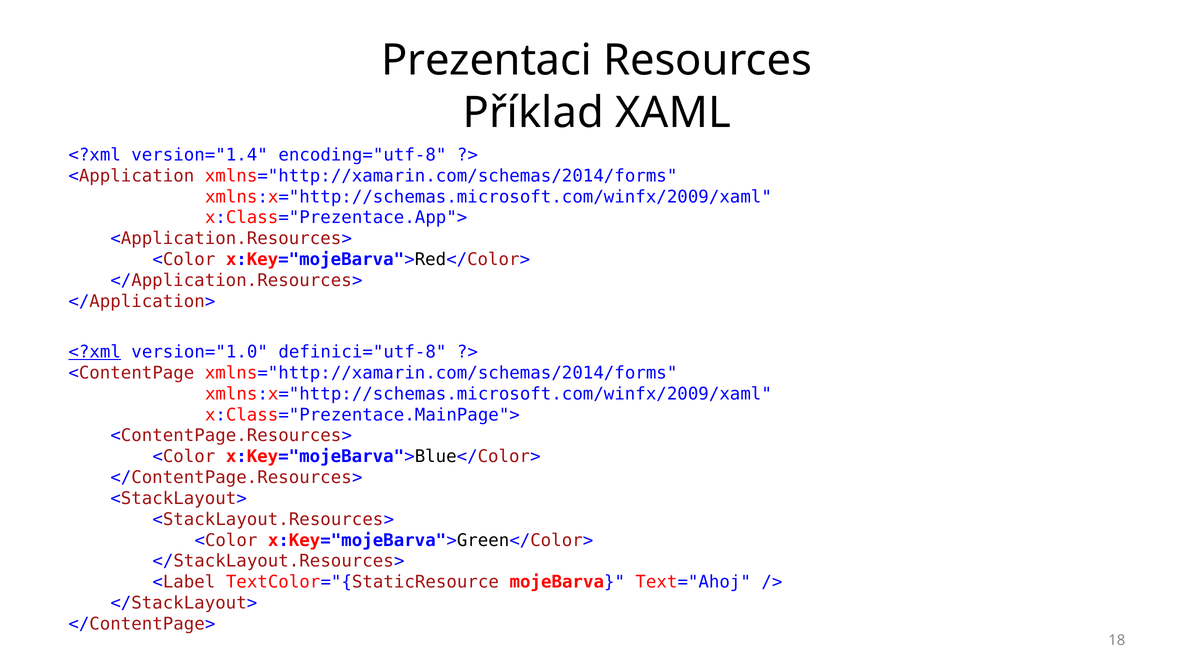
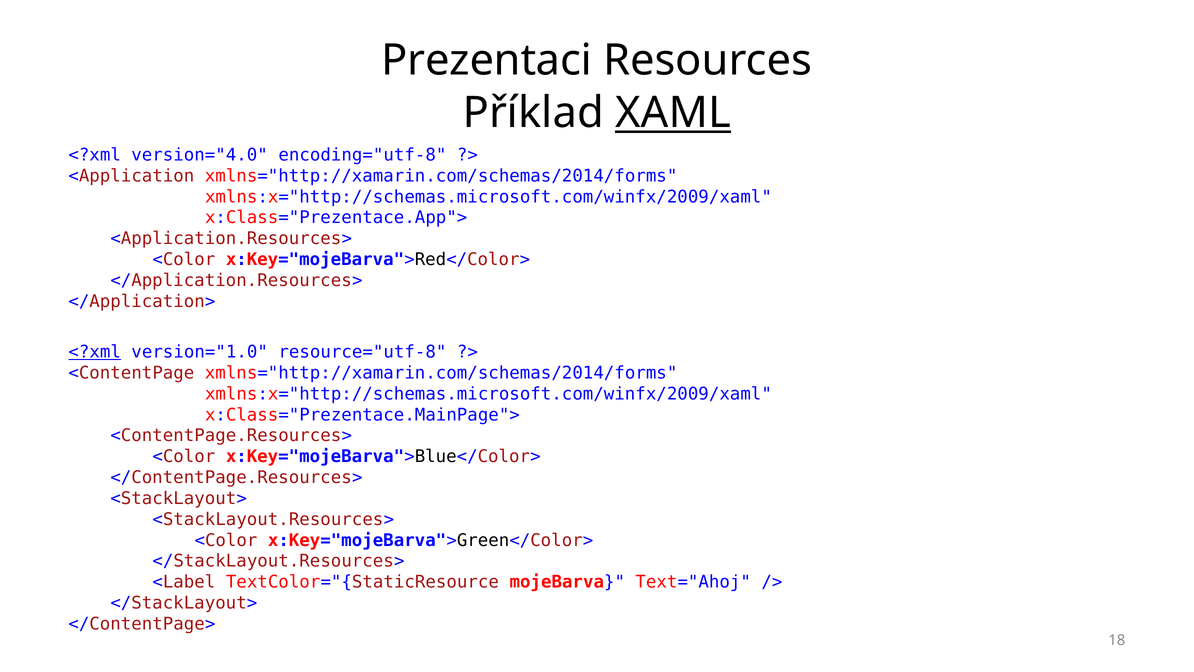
XAML underline: none -> present
version="1.4: version="1.4 -> version="4.0
definici="utf-8: definici="utf-8 -> resource="utf-8
